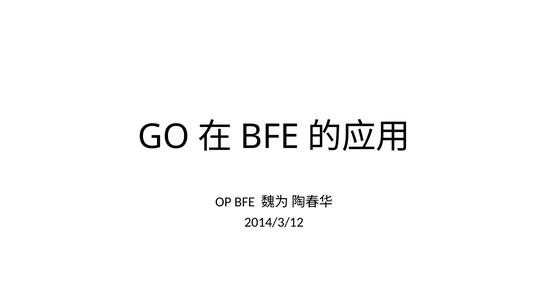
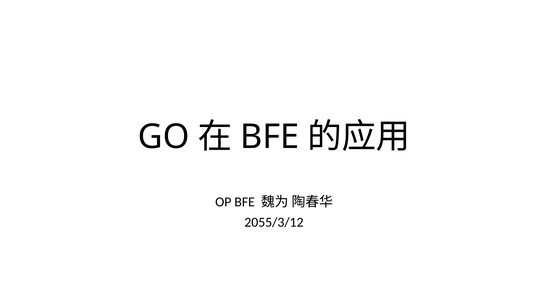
2014/3/12: 2014/3/12 -> 2055/3/12
